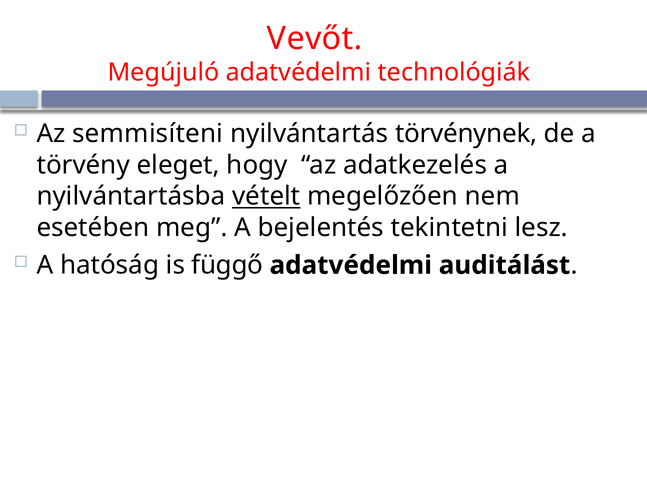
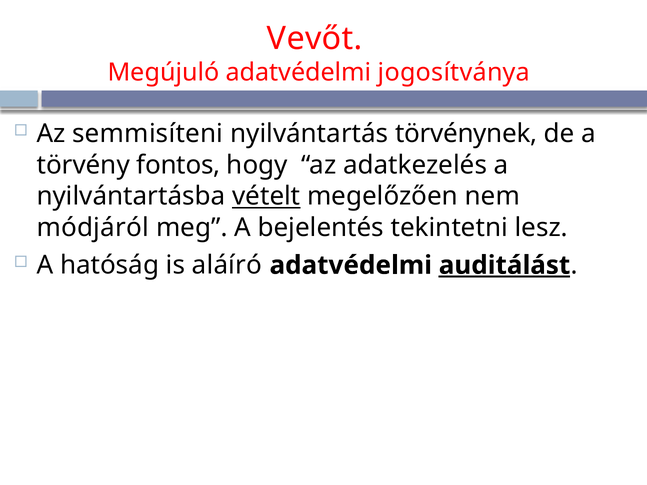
technológiák: technológiák -> jogosítványa
eleget: eleget -> fontos
esetében: esetében -> módjáról
függő: függő -> aláíró
auditálást underline: none -> present
